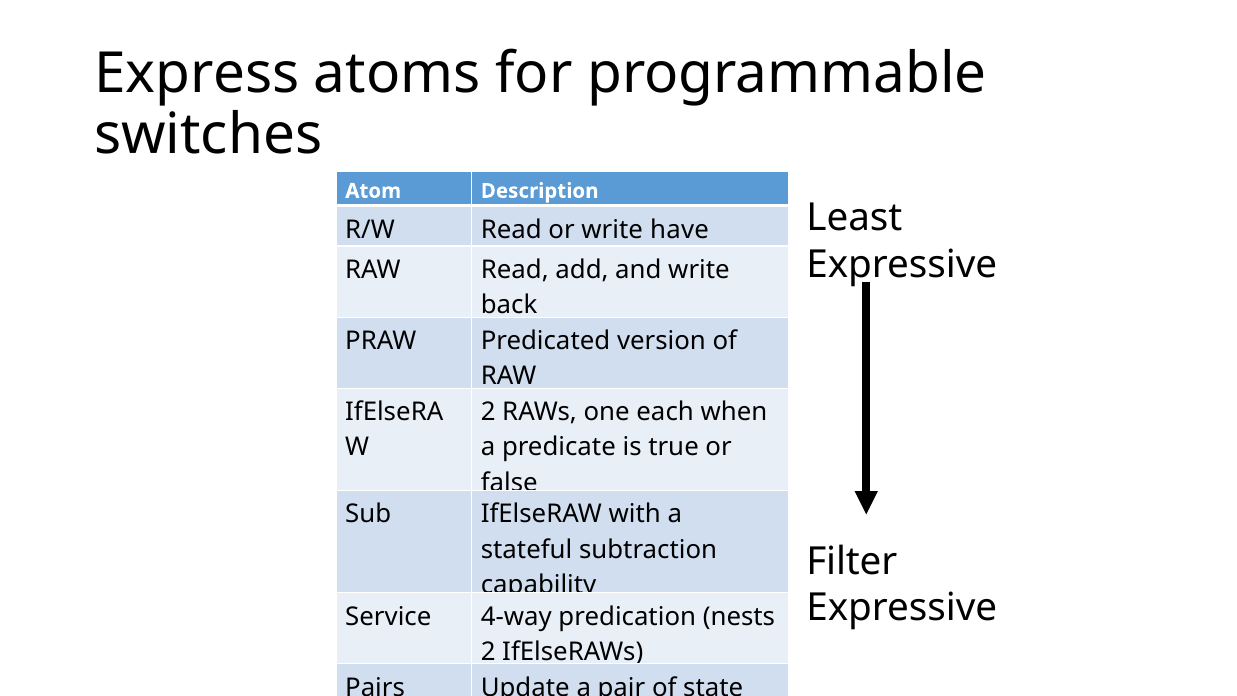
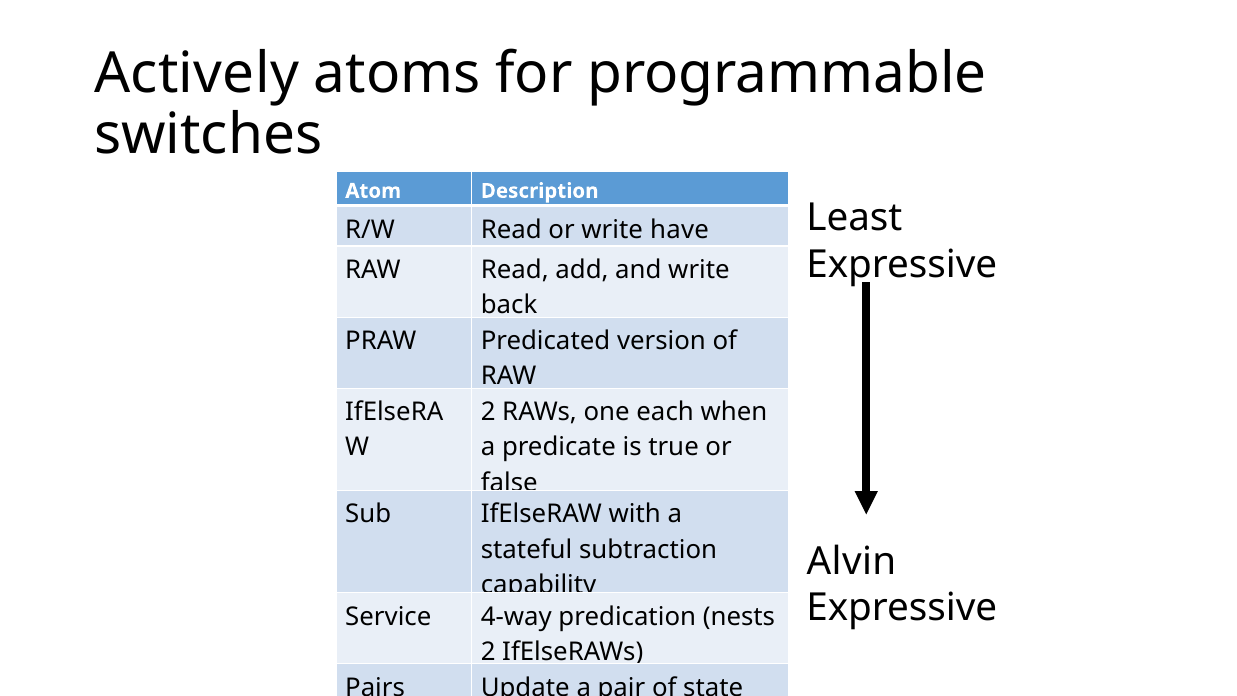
Express: Express -> Actively
Filter: Filter -> Alvin
